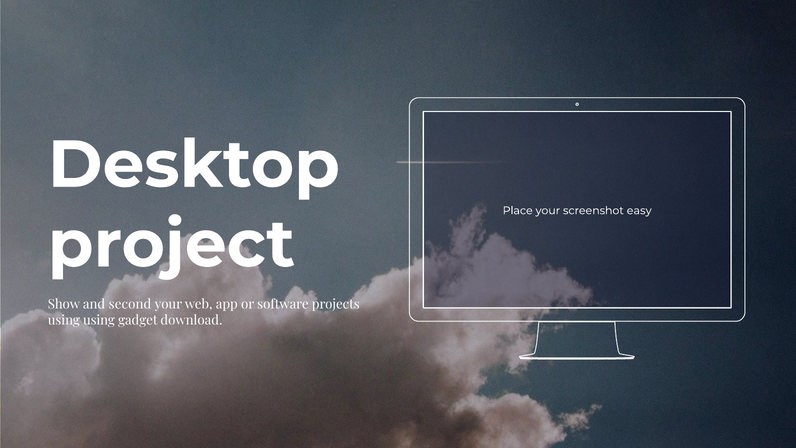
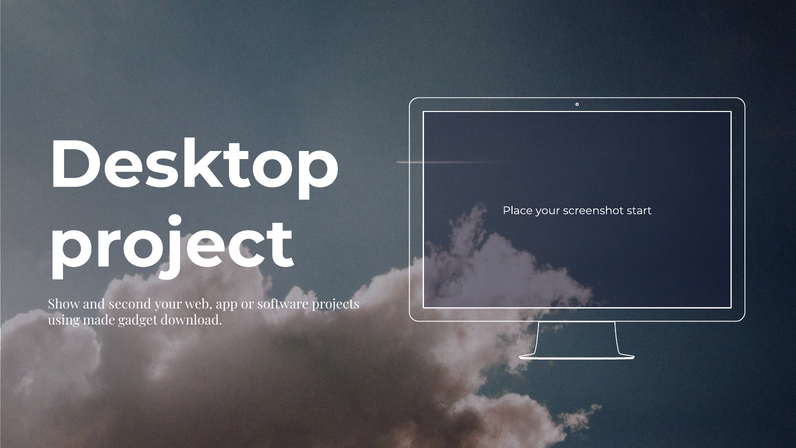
easy: easy -> start
using using: using -> made
